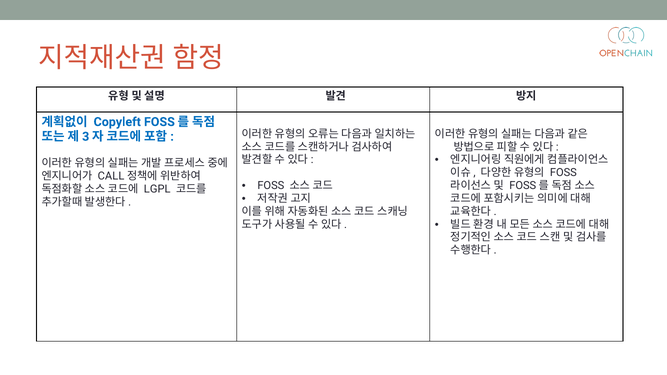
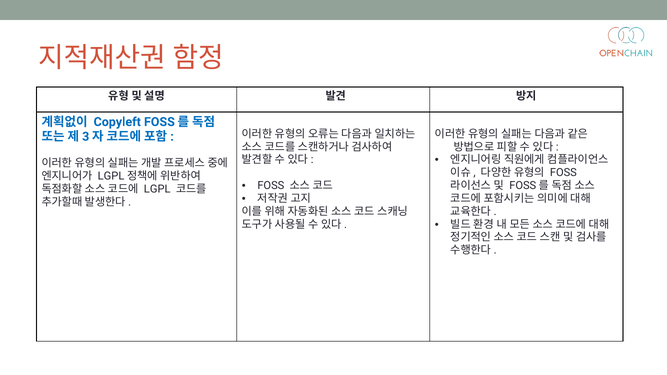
CALL at (111, 176): CALL -> LGPL
